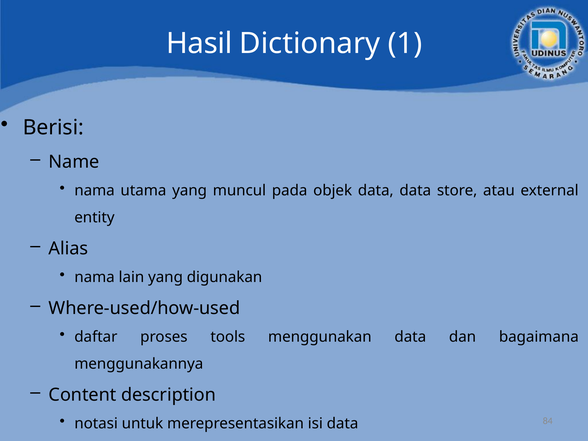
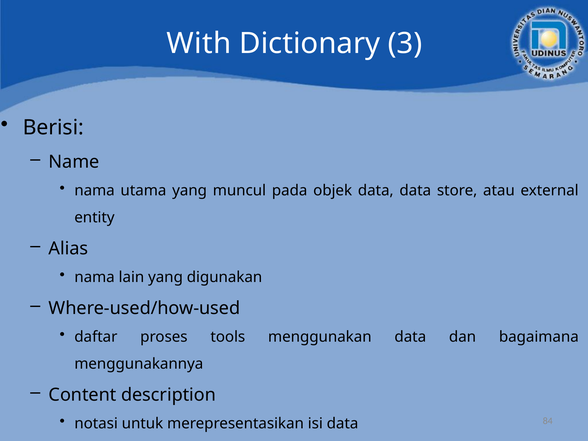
Hasil: Hasil -> With
1: 1 -> 3
